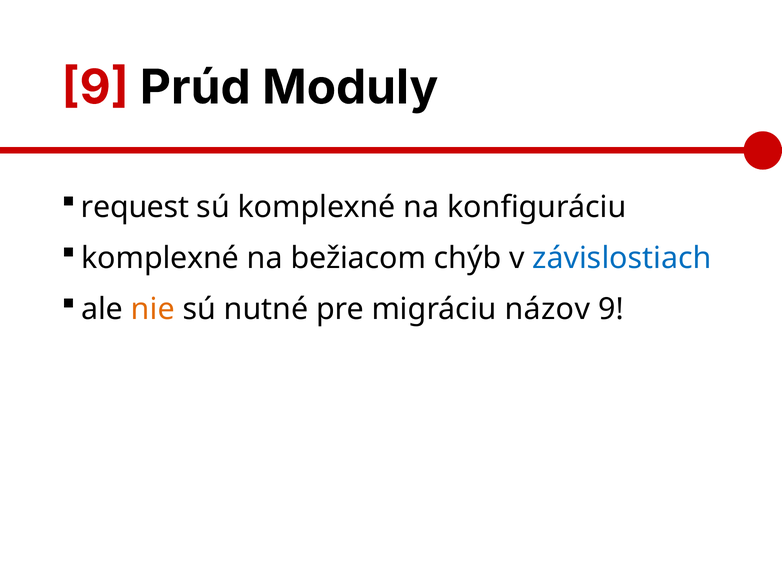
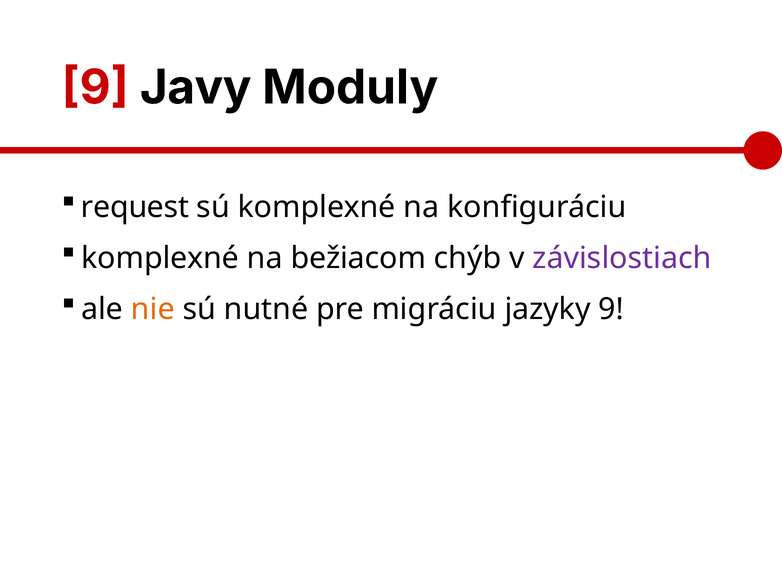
Prúd: Prúd -> Javy
závislostiach colour: blue -> purple
názov: názov -> jazyky
